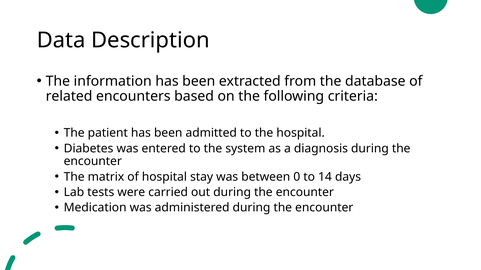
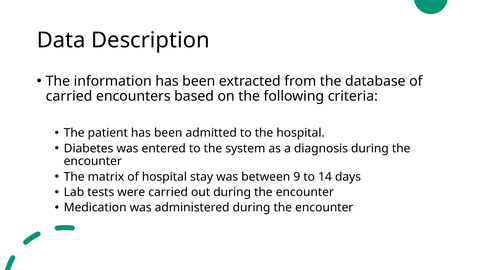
related at (69, 96): related -> carried
0: 0 -> 9
